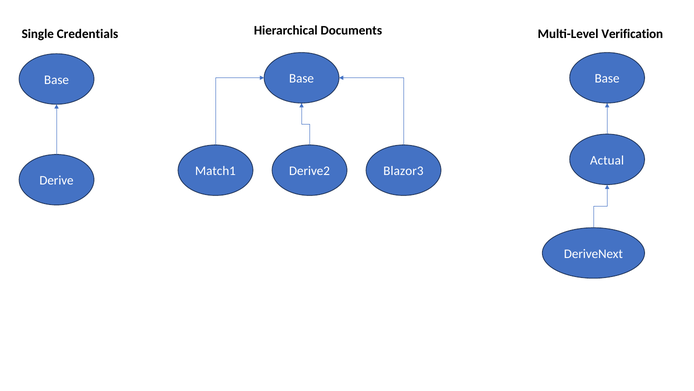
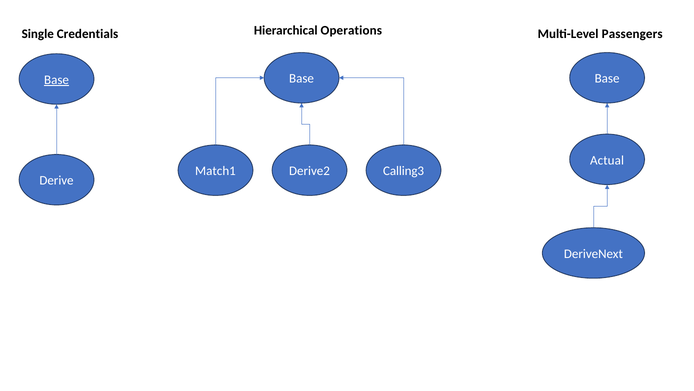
Documents: Documents -> Operations
Verification: Verification -> Passengers
Base at (57, 80) underline: none -> present
Blazor3: Blazor3 -> Calling3
